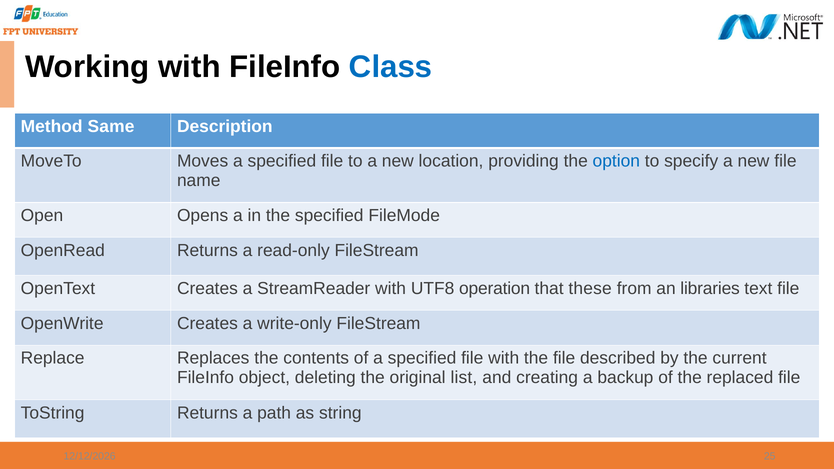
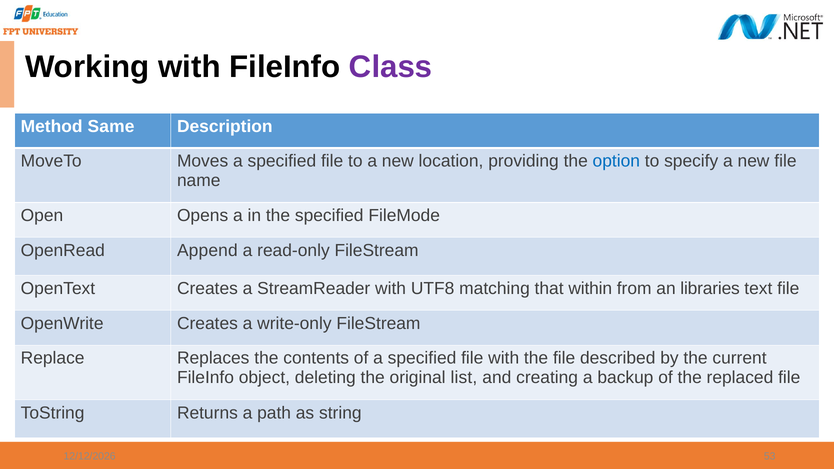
Class colour: blue -> purple
OpenRead Returns: Returns -> Append
operation: operation -> matching
these: these -> within
25: 25 -> 53
